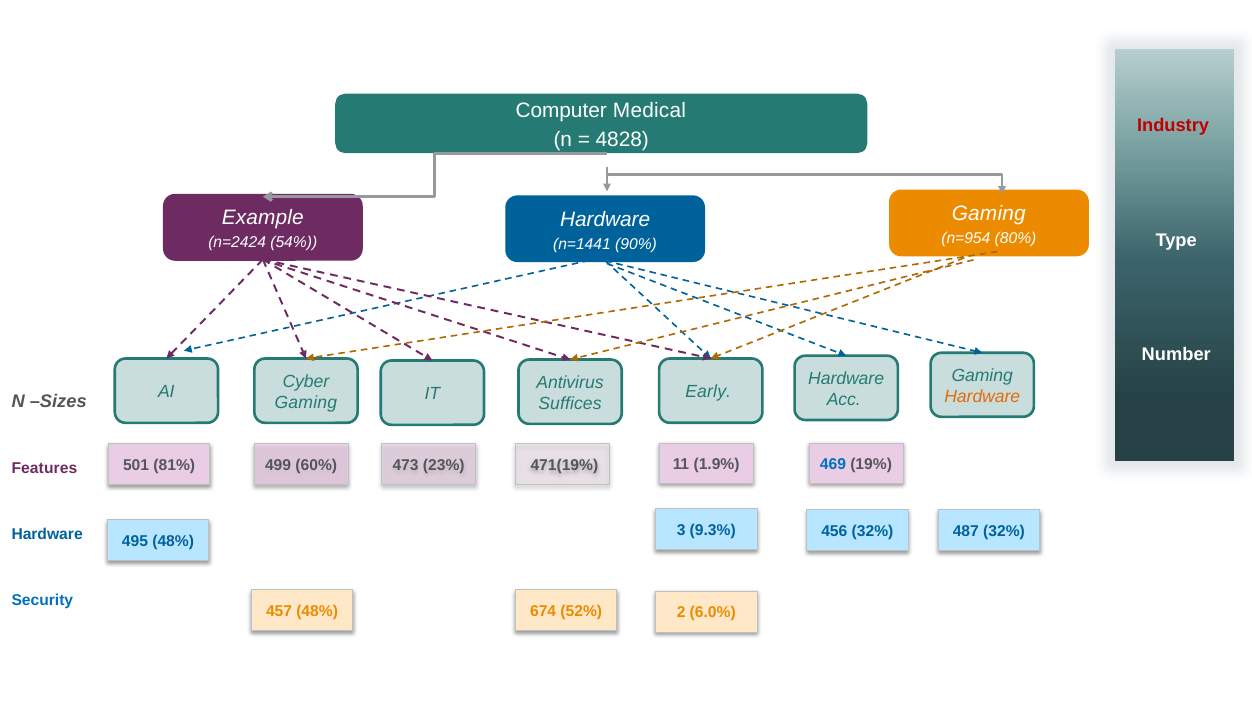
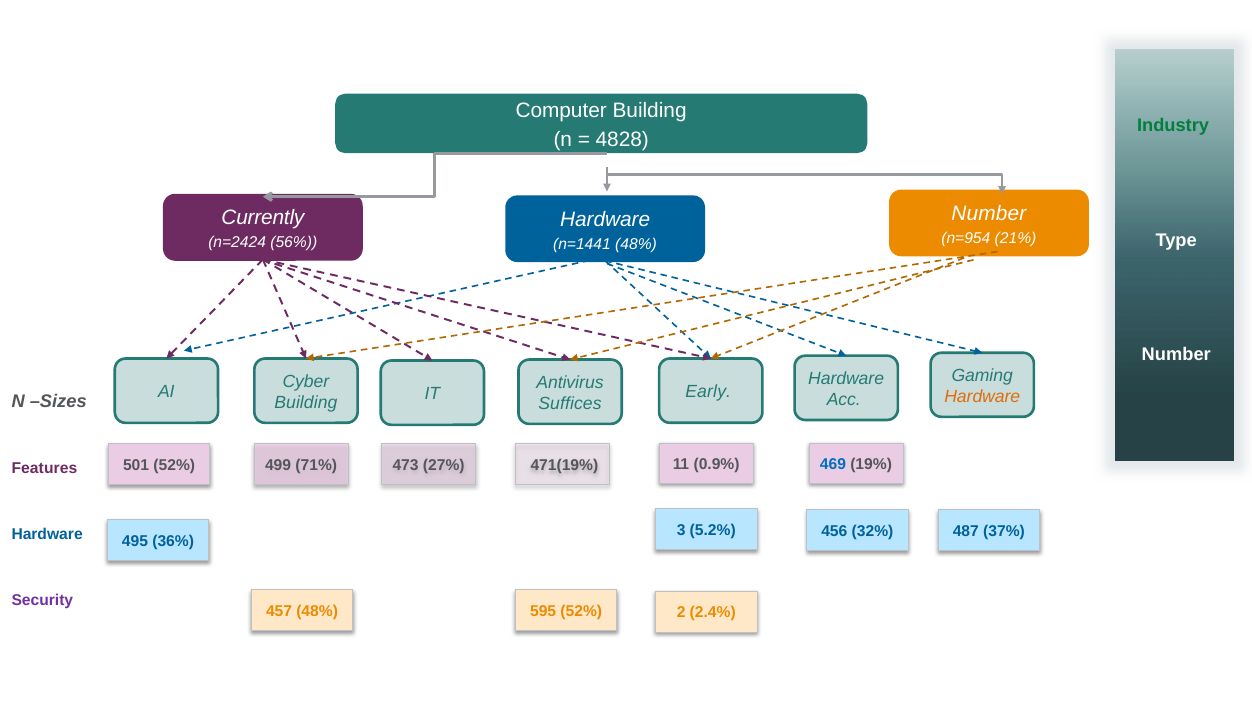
Computer Medical: Medical -> Building
Industry at (1173, 126) colour: red -> green
Gaming at (989, 213): Gaming -> Number
Example: Example -> Currently
80%: 80% -> 21%
54%: 54% -> 56%
n=1441 90%: 90% -> 48%
Gaming at (306, 403): Gaming -> Building
1.9%: 1.9% -> 0.9%
501 81%: 81% -> 52%
60%: 60% -> 71%
23%: 23% -> 27%
9.3%: 9.3% -> 5.2%
487 32%: 32% -> 37%
495 48%: 48% -> 36%
Security colour: blue -> purple
674: 674 -> 595
6.0%: 6.0% -> 2.4%
